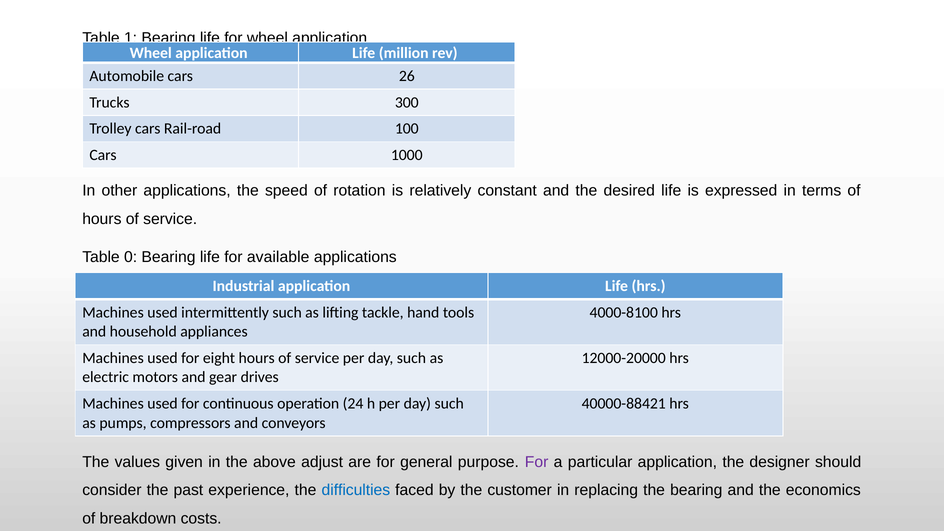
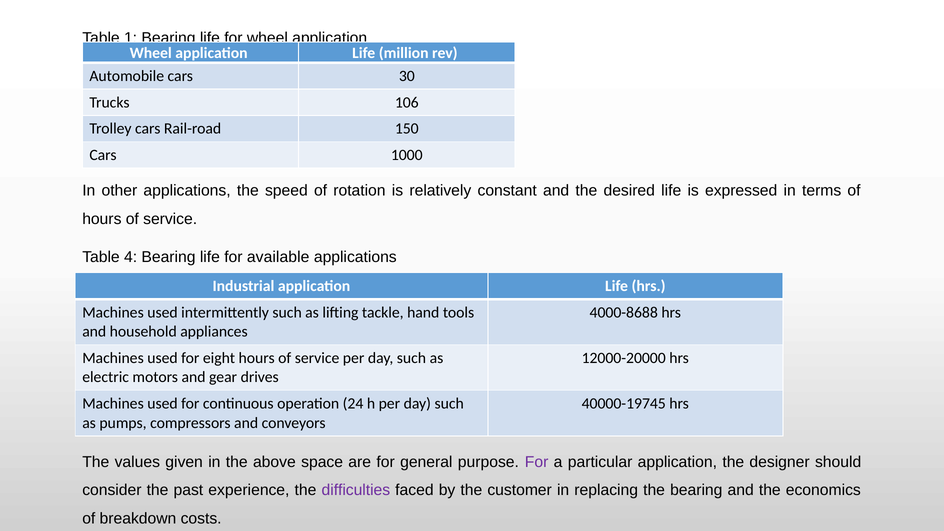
26: 26 -> 30
300: 300 -> 106
100: 100 -> 150
0: 0 -> 4
4000-8100: 4000-8100 -> 4000-8688
40000-88421: 40000-88421 -> 40000-19745
adjust: adjust -> space
difficulties colour: blue -> purple
